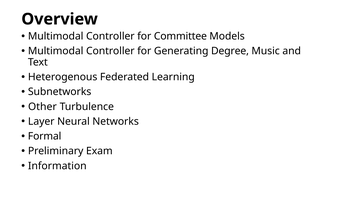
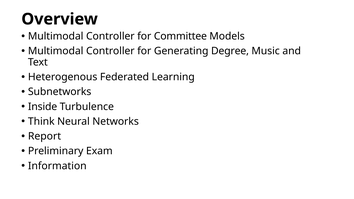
Other: Other -> Inside
Layer: Layer -> Think
Formal: Formal -> Report
